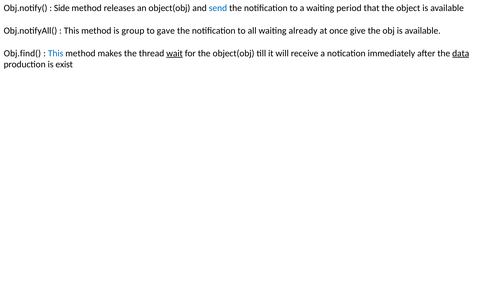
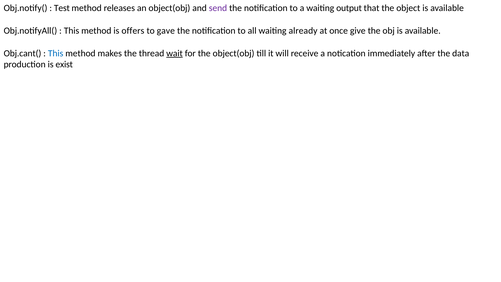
Side: Side -> Test
send colour: blue -> purple
period: period -> output
group: group -> offers
Obj.find(: Obj.find( -> Obj.cant(
data underline: present -> none
